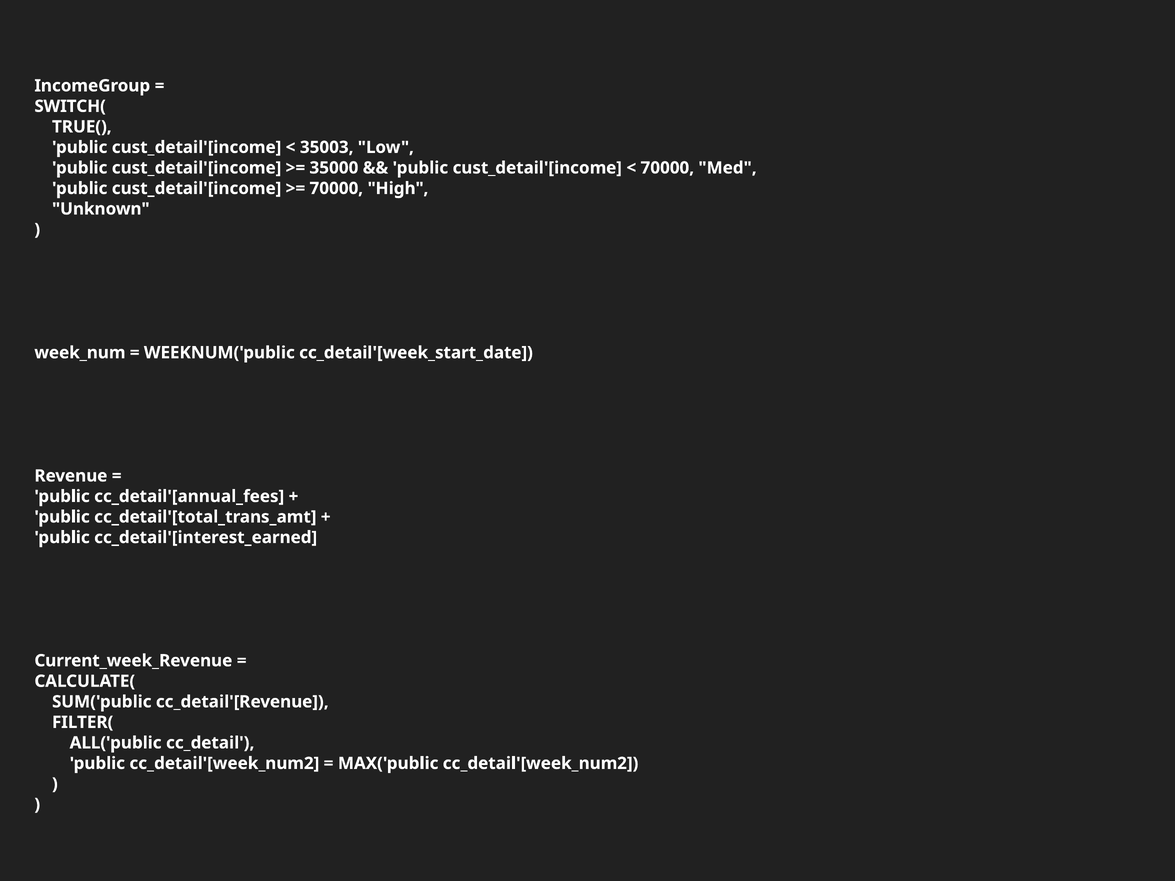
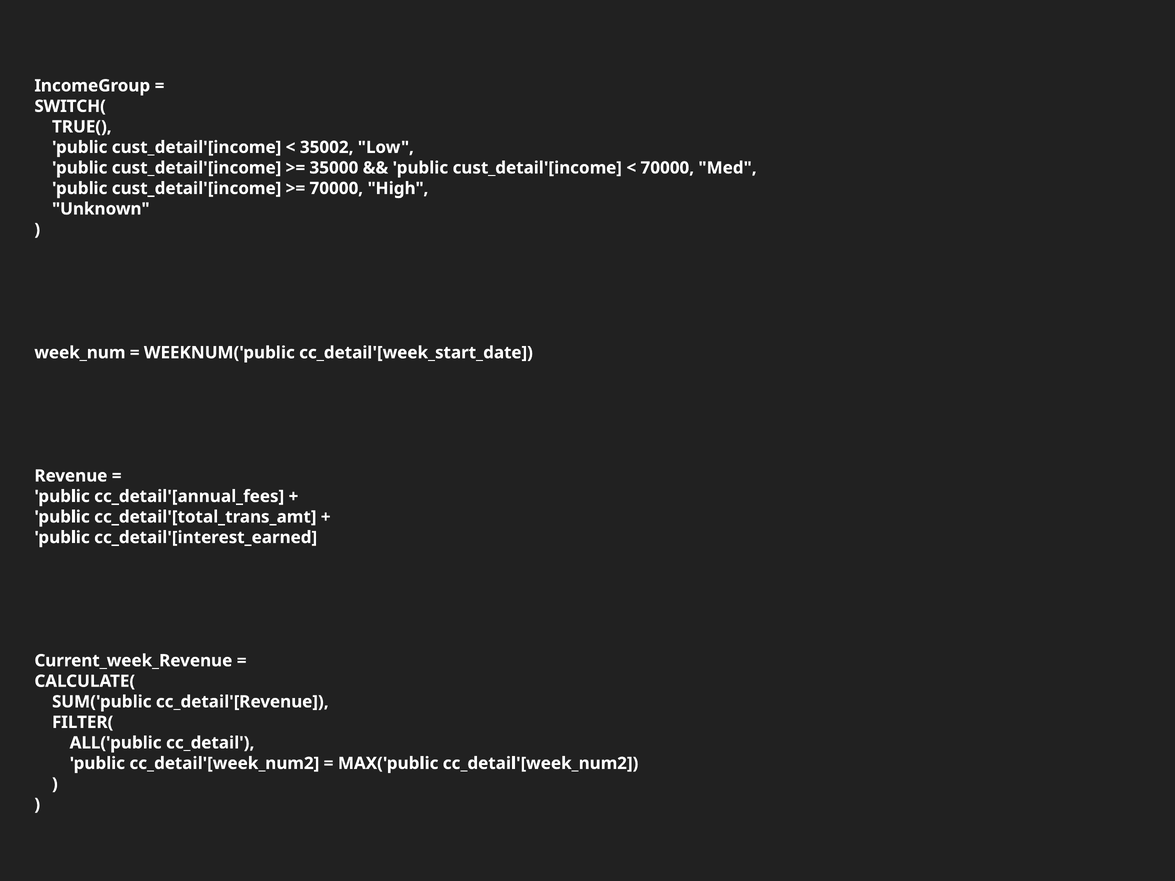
35003: 35003 -> 35002
